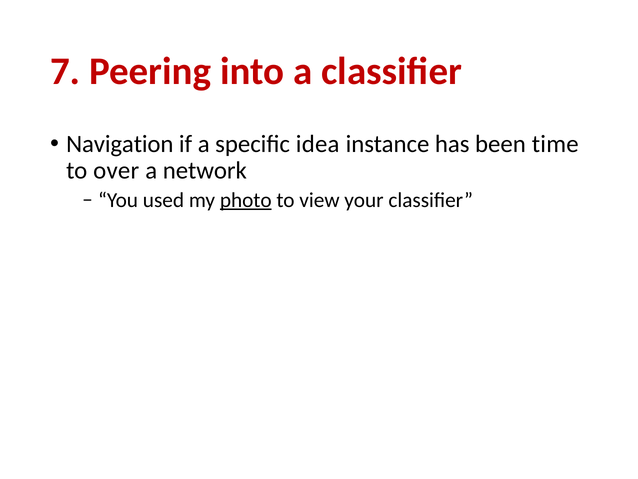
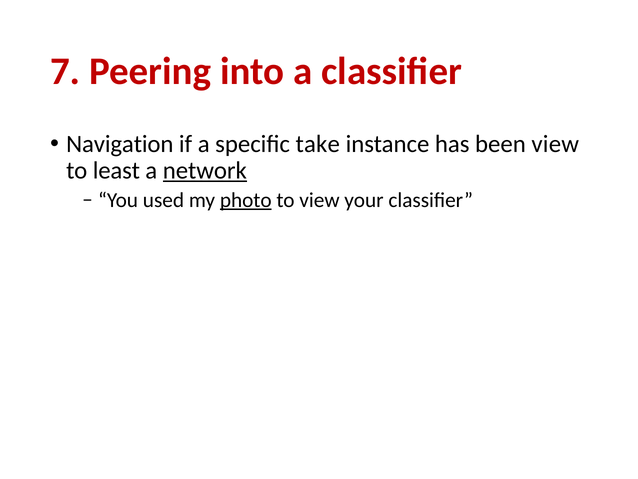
idea: idea -> take
been time: time -> view
over: over -> least
network underline: none -> present
